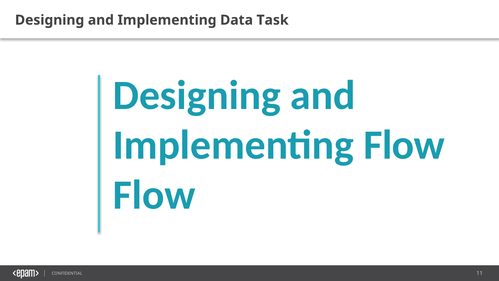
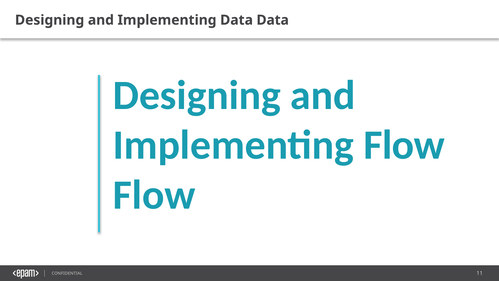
Data Task: Task -> Data
